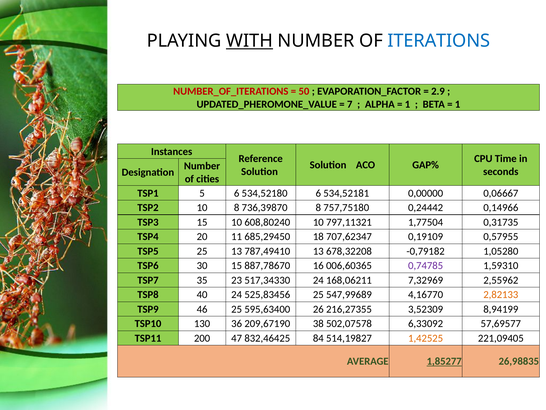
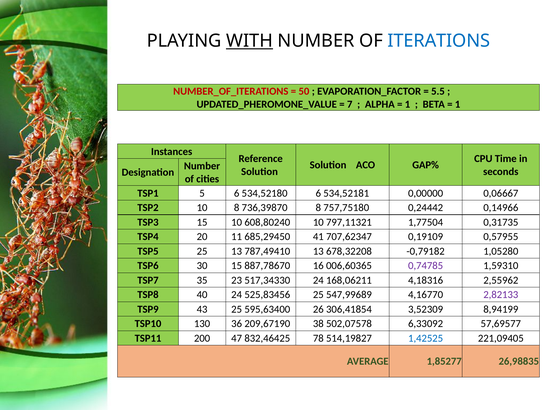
2.9: 2.9 -> 5.5
18: 18 -> 41
7,32969: 7,32969 -> 4,18316
2,82133 colour: orange -> purple
46: 46 -> 43
216,27355: 216,27355 -> 306,41854
84: 84 -> 78
1,42525 colour: orange -> blue
1,85277 underline: present -> none
